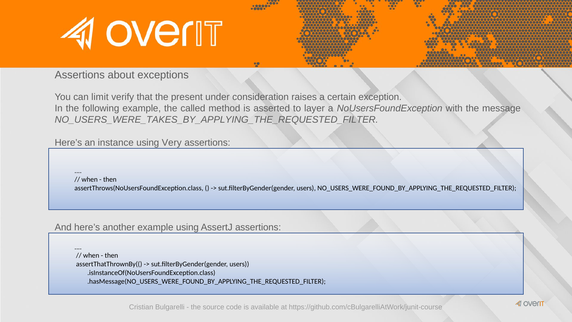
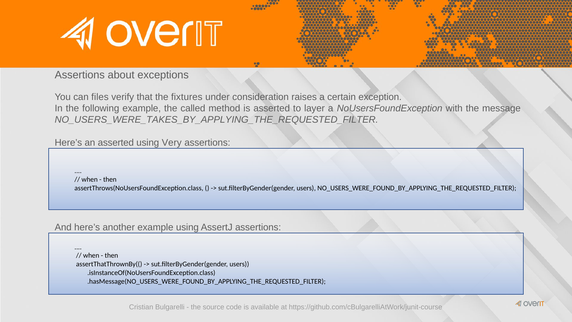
limit: limit -> files
present: present -> fixtures
an instance: instance -> asserted
